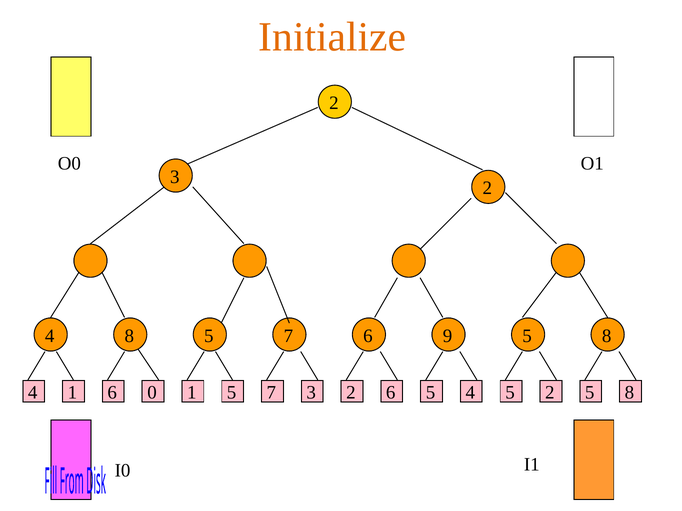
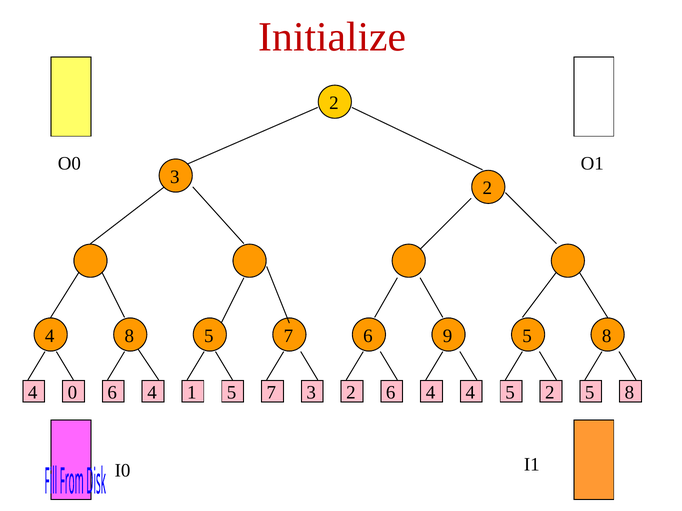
Initialize colour: orange -> red
4 1: 1 -> 0
0 at (152, 393): 0 -> 4
3 2 6 5: 5 -> 4
